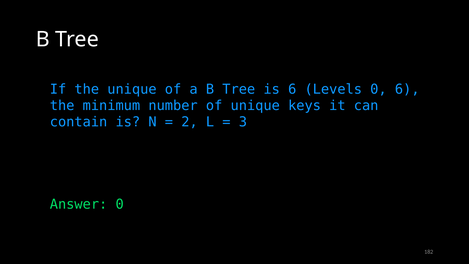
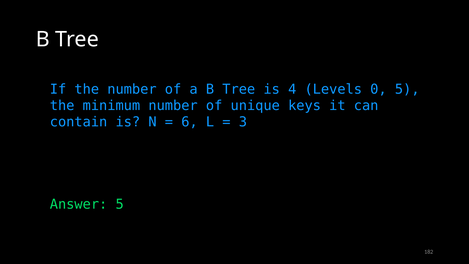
the unique: unique -> number
is 6: 6 -> 4
0 6: 6 -> 5
2: 2 -> 6
Answer 0: 0 -> 5
